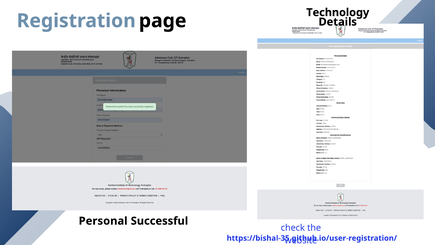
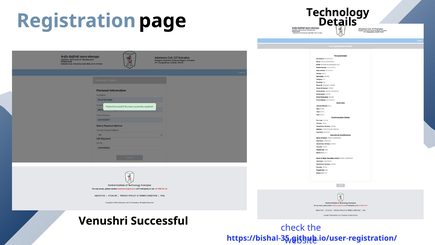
Personal: Personal -> Venushri
